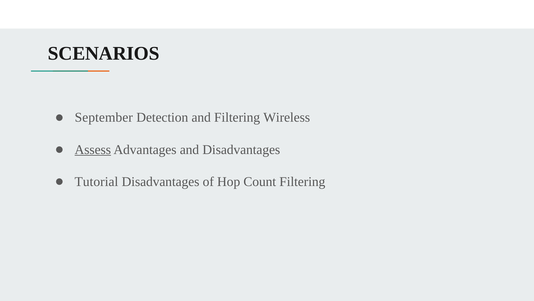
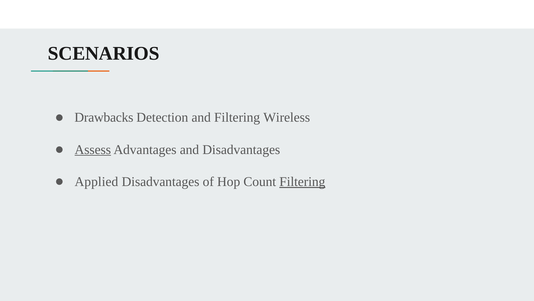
September: September -> Drawbacks
Tutorial: Tutorial -> Applied
Filtering at (302, 181) underline: none -> present
